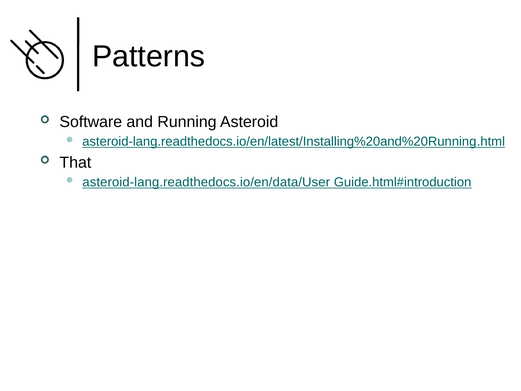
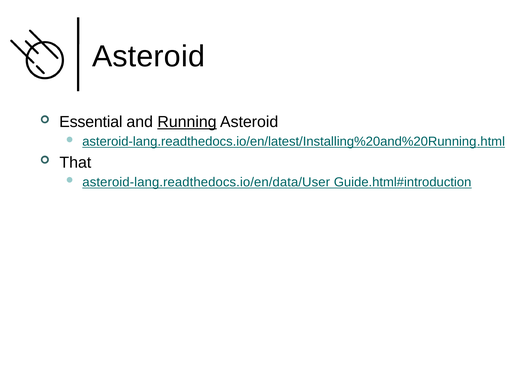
Patterns at (149, 56): Patterns -> Asteroid
Software: Software -> Essential
Running underline: none -> present
